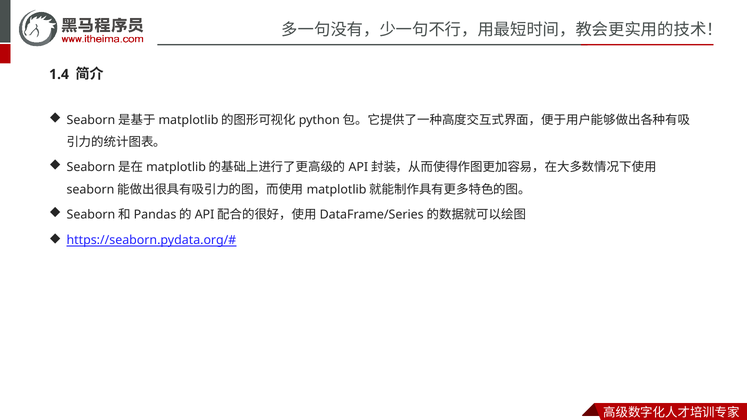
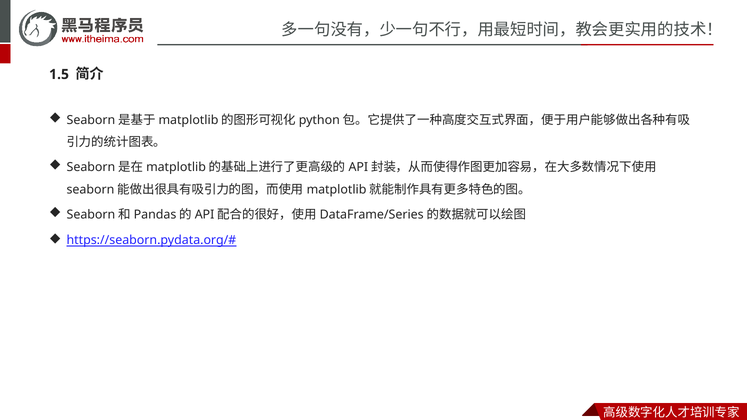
1.4: 1.4 -> 1.5
